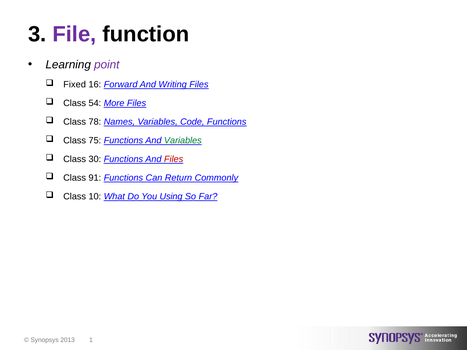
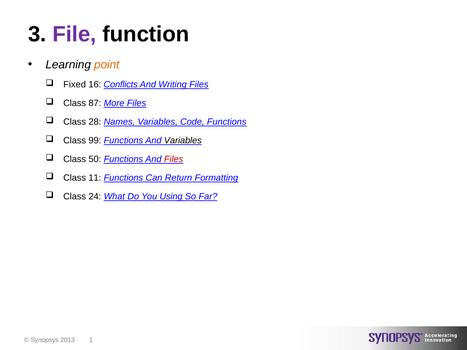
point colour: purple -> orange
Forward: Forward -> Conflicts
54: 54 -> 87
78: 78 -> 28
75: 75 -> 99
Variables at (183, 141) colour: green -> black
30: 30 -> 50
91: 91 -> 11
Commonly: Commonly -> Formatting
10: 10 -> 24
